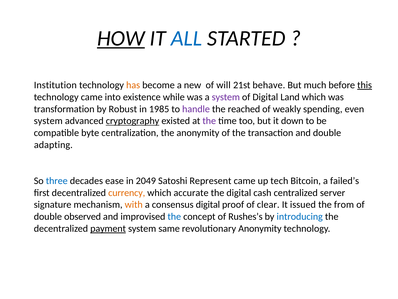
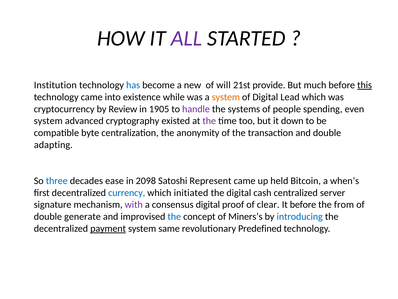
HOW underline: present -> none
ALL colour: blue -> purple
has colour: orange -> blue
behave: behave -> provide
system at (226, 97) colour: purple -> orange
Land: Land -> Lead
transformation: transformation -> cryptocurrency
Robust: Robust -> Review
1985: 1985 -> 1905
reached: reached -> systems
weakly: weakly -> people
cryptography underline: present -> none
2049: 2049 -> 2098
tech: tech -> held
failed’s: failed’s -> when’s
currency colour: orange -> blue
accurate: accurate -> initiated
with colour: orange -> purple
It issued: issued -> before
observed: observed -> generate
Rushes’s: Rushes’s -> Miners’s
revolutionary Anonymity: Anonymity -> Predefined
